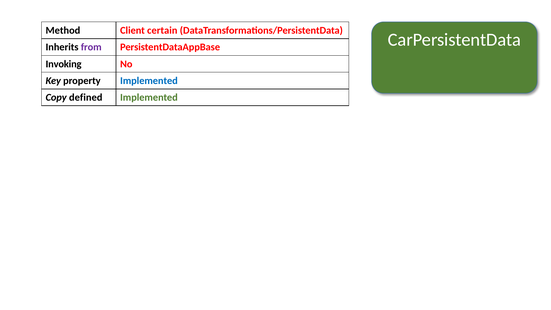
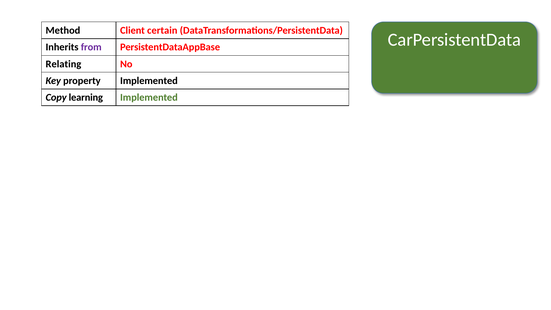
Invoking: Invoking -> Relating
Implemented at (149, 81) colour: blue -> black
defined: defined -> learning
